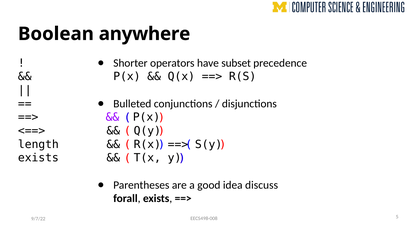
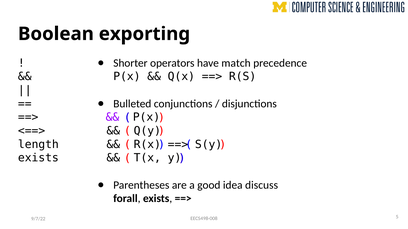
anywhere: anywhere -> exporting
subset: subset -> match
